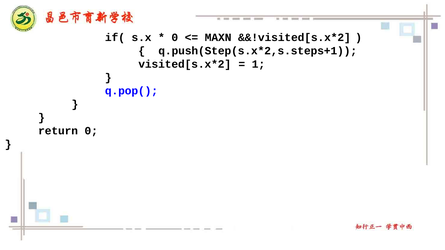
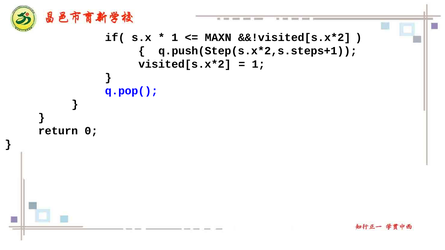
0 at (175, 38): 0 -> 1
